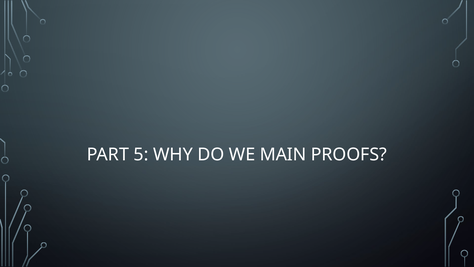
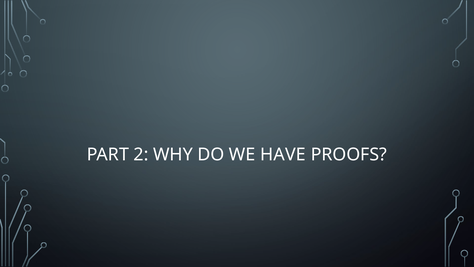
5: 5 -> 2
MAIN: MAIN -> HAVE
